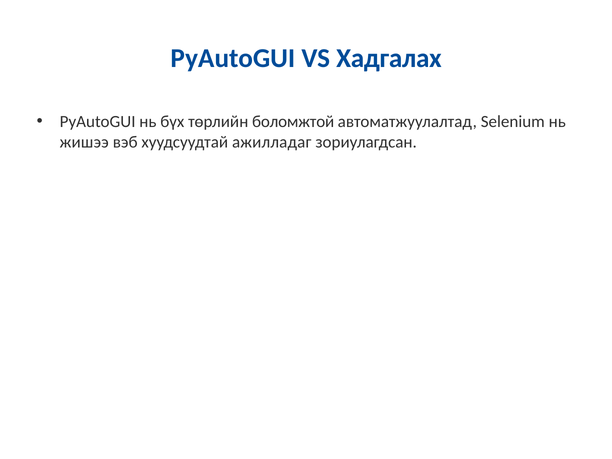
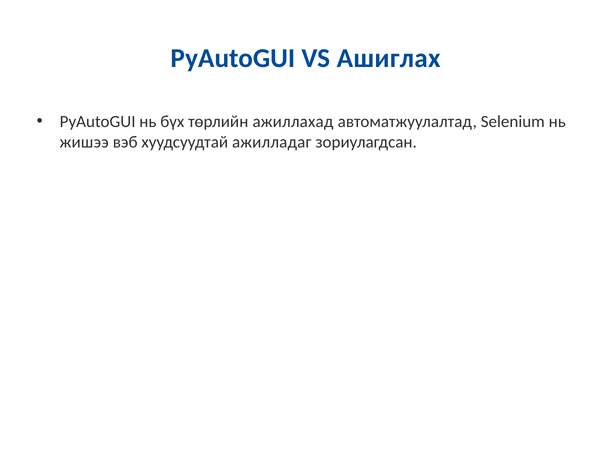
Хадгалах: Хадгалах -> Ашиглах
боломжтой: боломжтой -> ажиллахад
